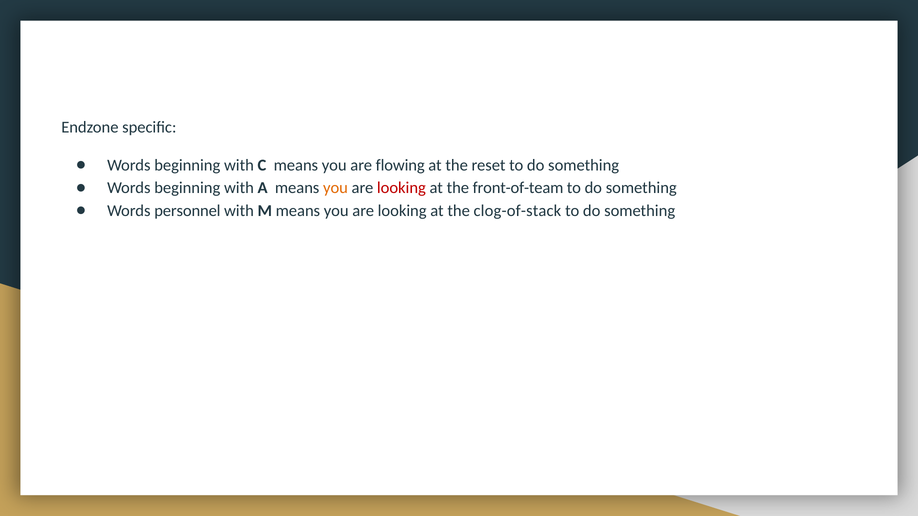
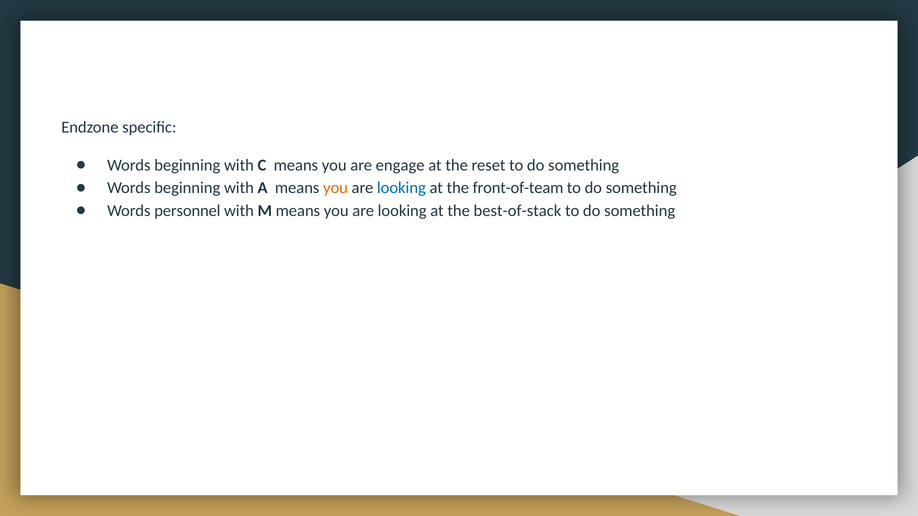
flowing: flowing -> engage
looking at (401, 188) colour: red -> blue
clog-of-stack: clog-of-stack -> best-of-stack
